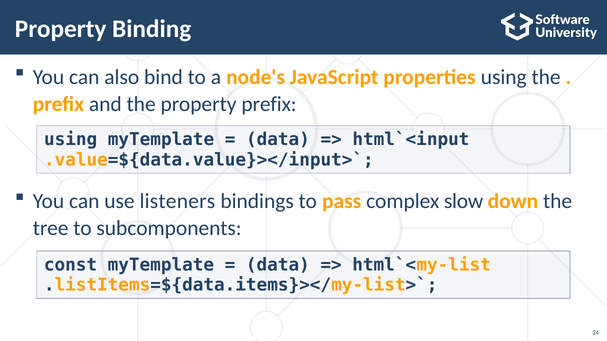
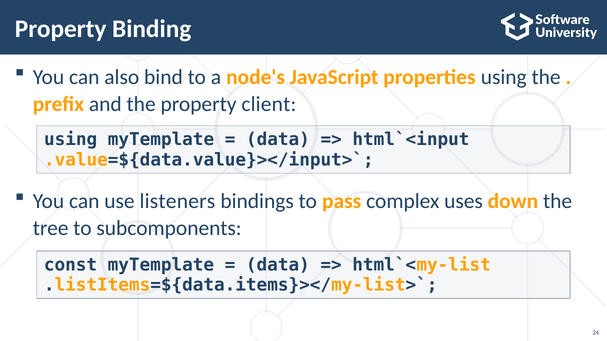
property prefix: prefix -> client
slow: slow -> uses
